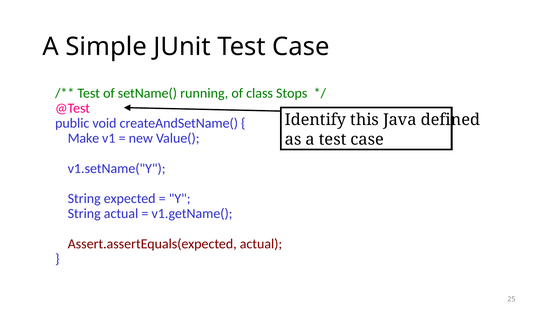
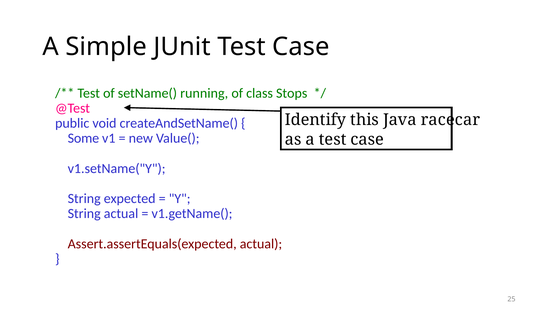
defined: defined -> racecar
Make: Make -> Some
